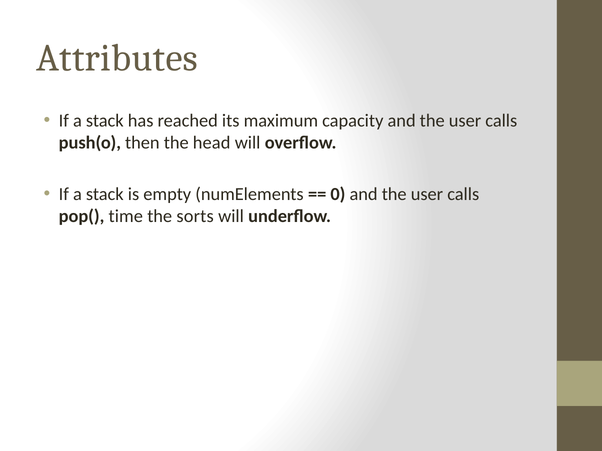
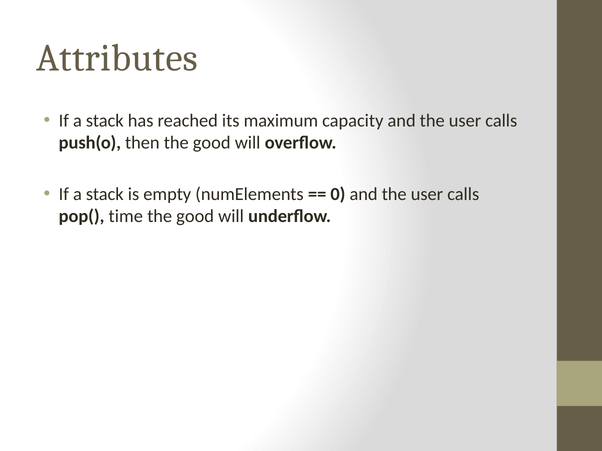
then the head: head -> good
sorts at (195, 216): sorts -> good
